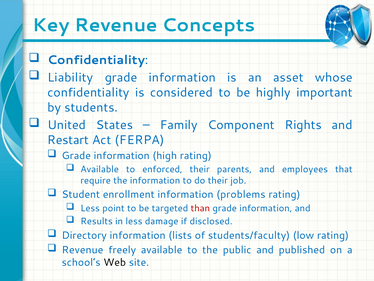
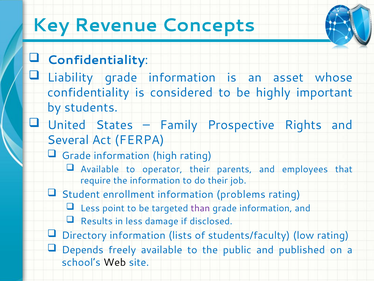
Component: Component -> Prospective
Restart: Restart -> Several
enforced: enforced -> operator
than colour: red -> purple
Revenue at (82, 250): Revenue -> Depends
